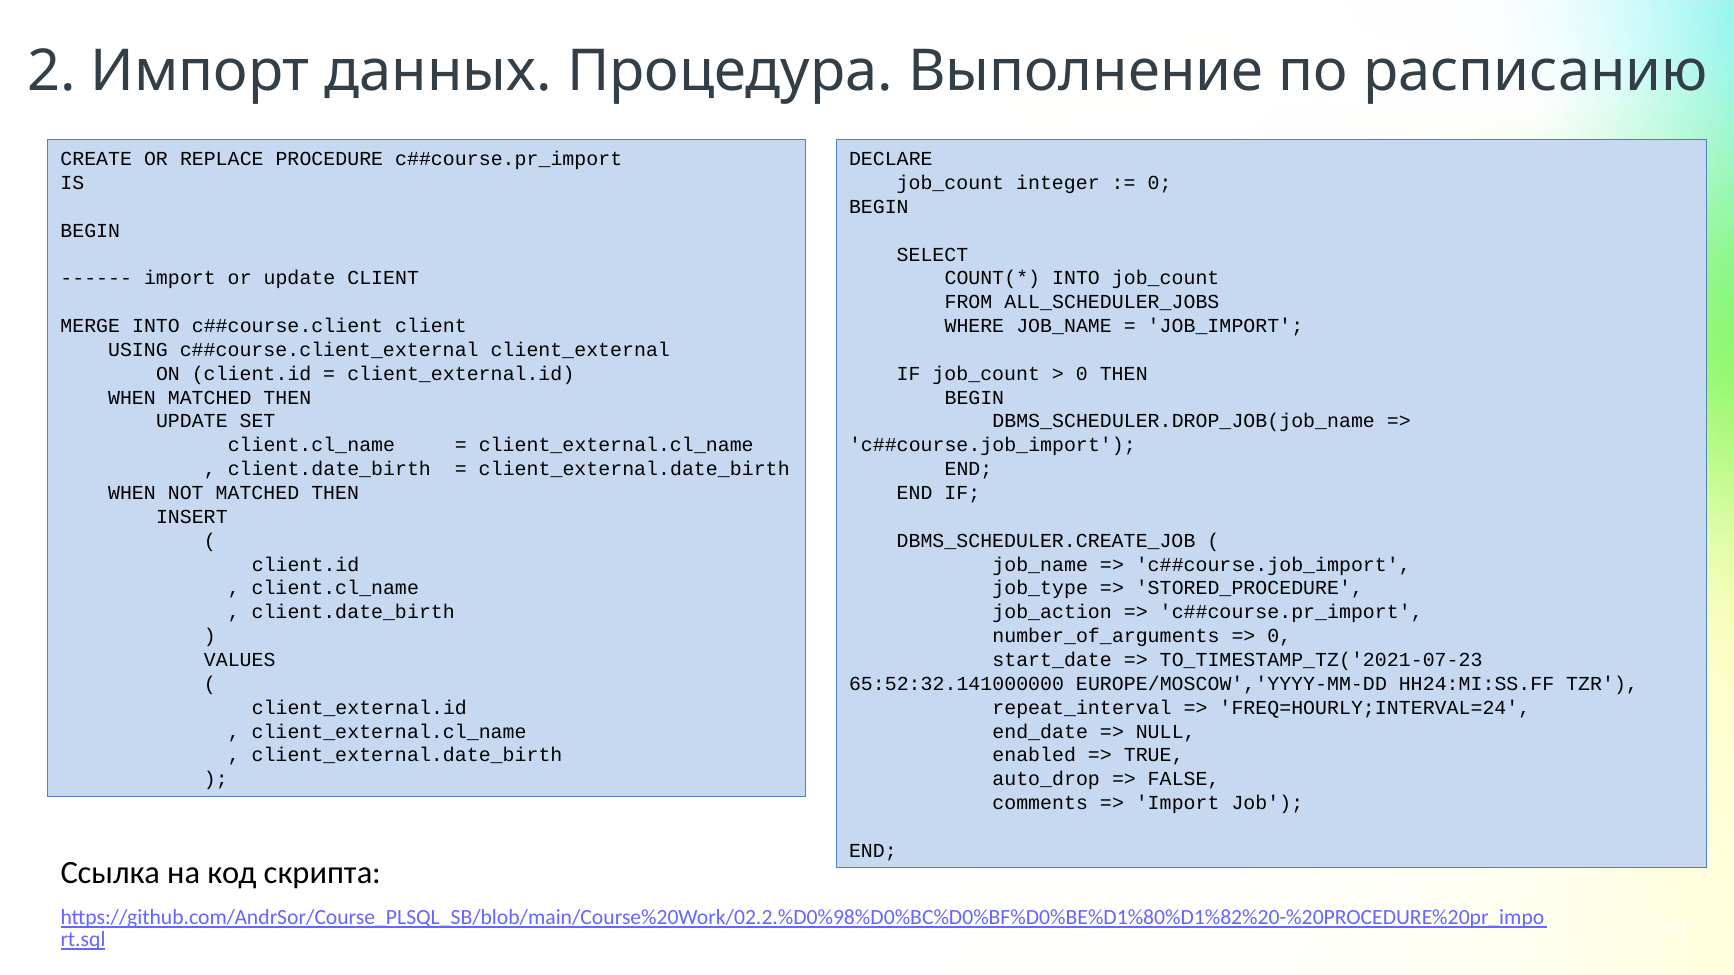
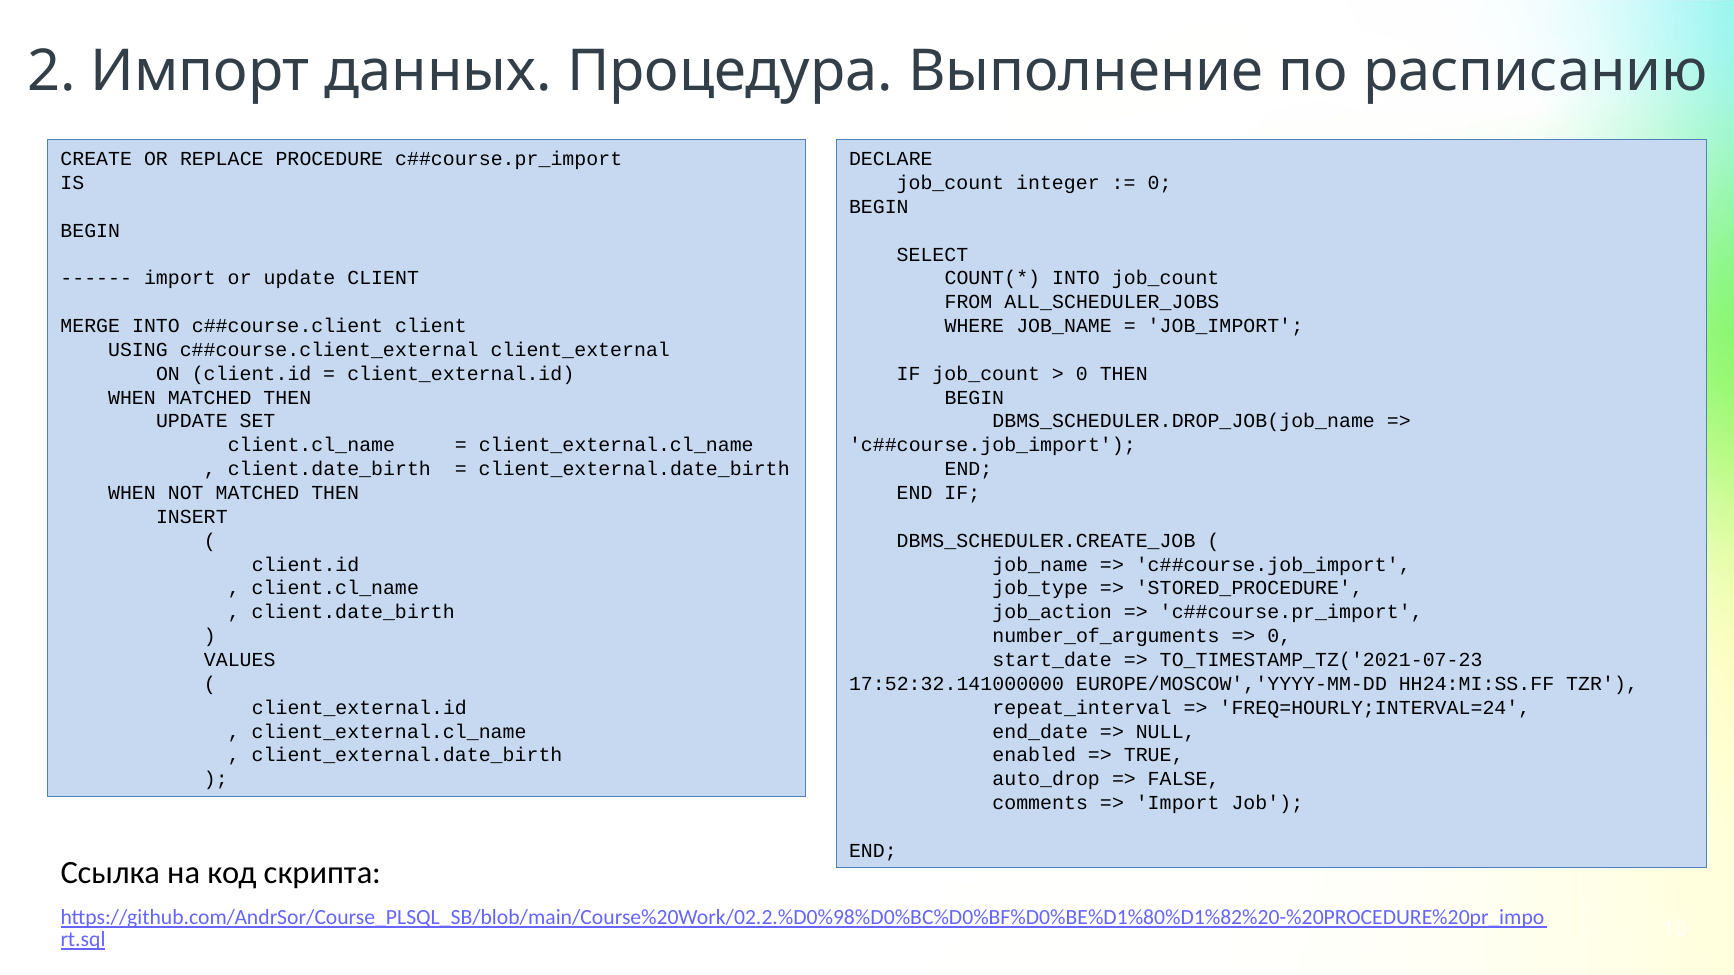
65:52:32.141000000: 65:52:32.141000000 -> 17:52:32.141000000
